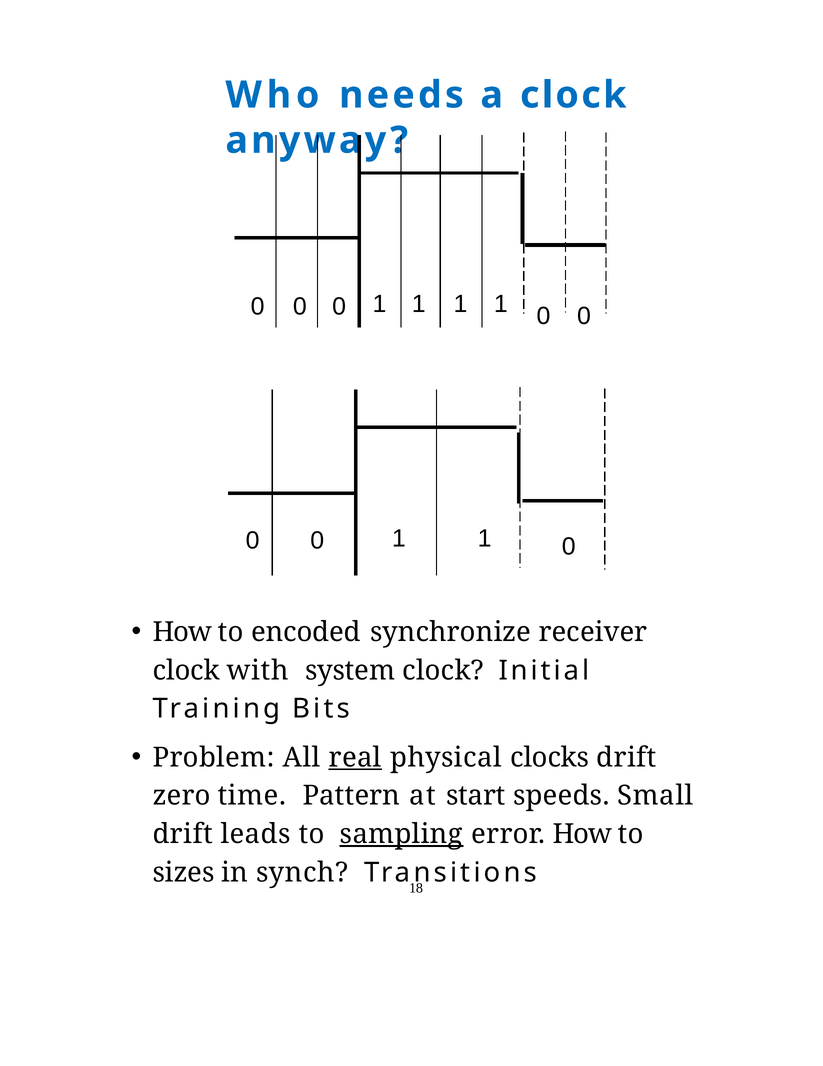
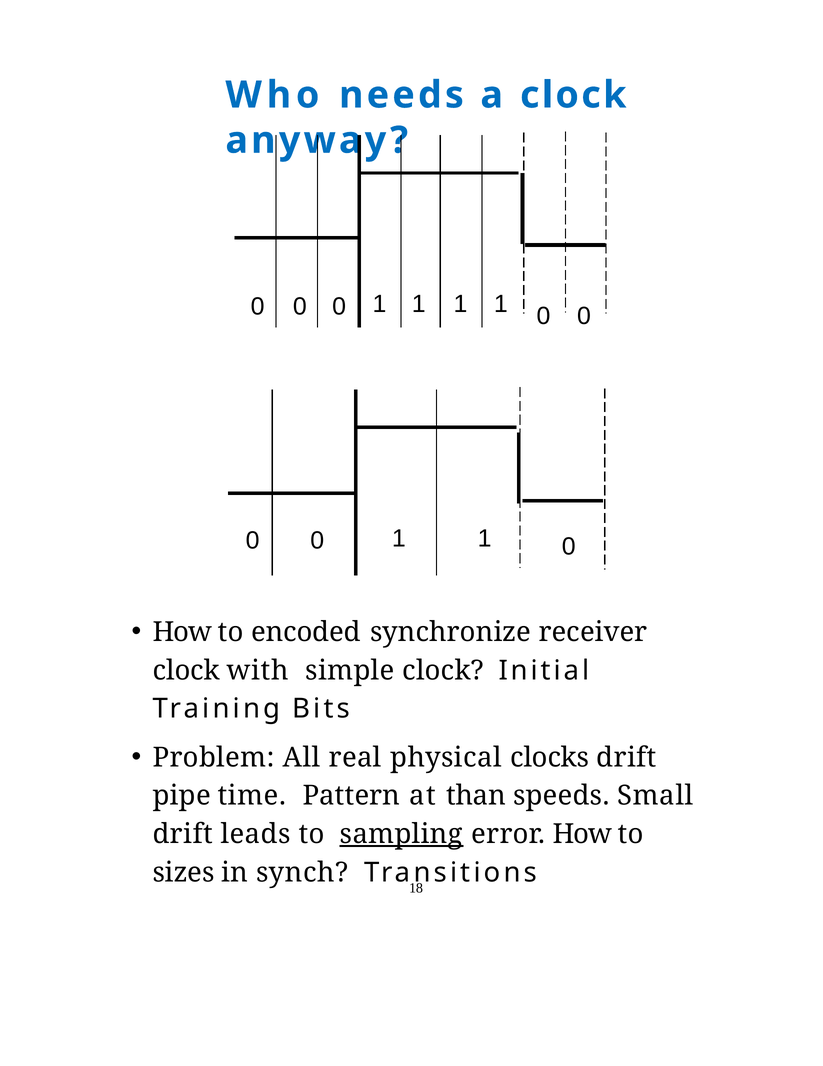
system: system -> simple
real underline: present -> none
zero: zero -> pipe
start: start -> than
